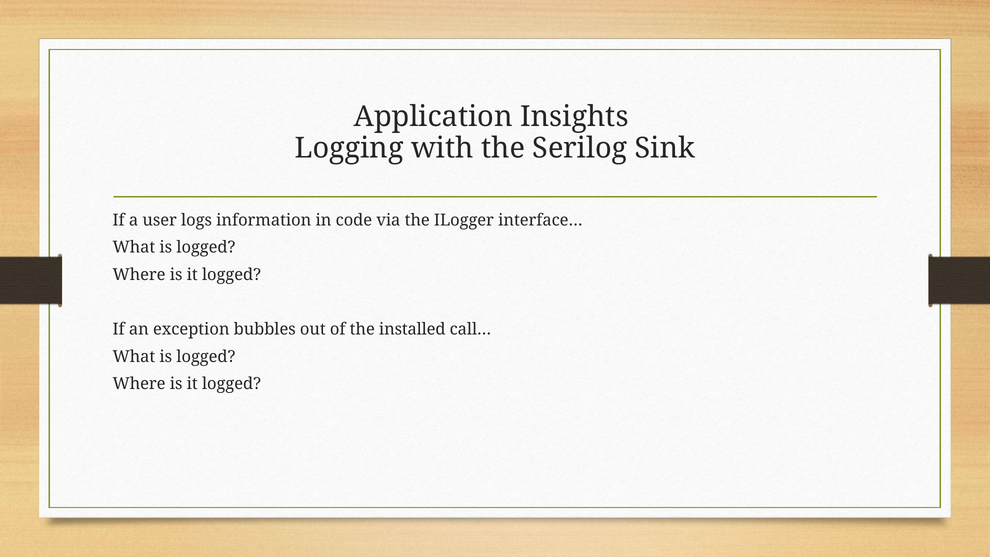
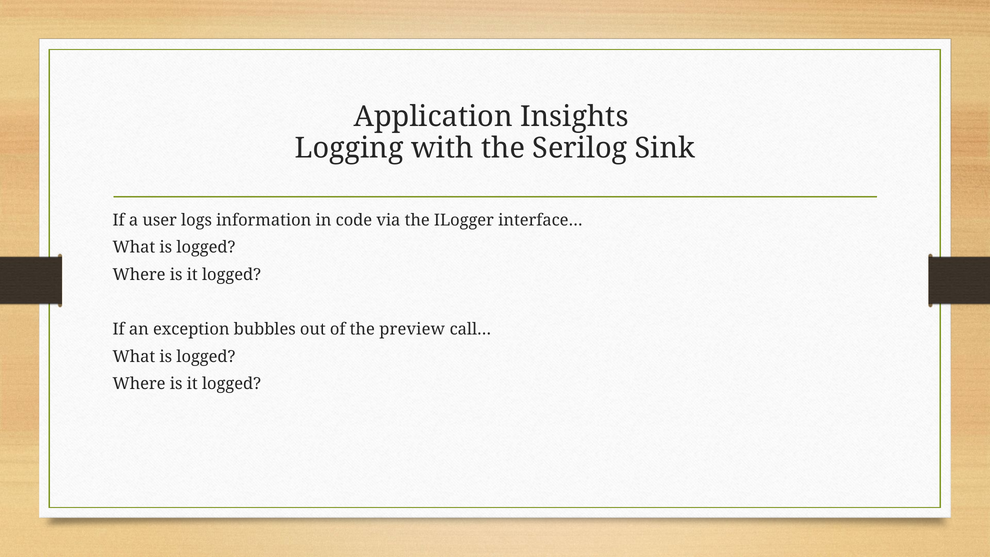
installed: installed -> preview
